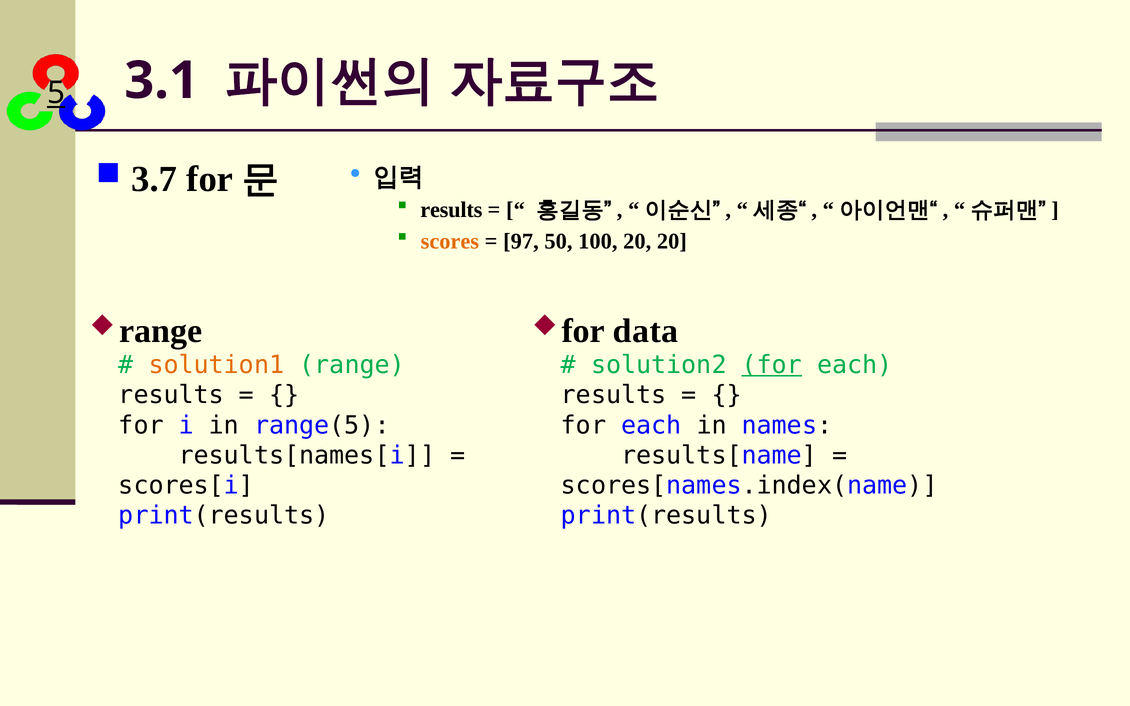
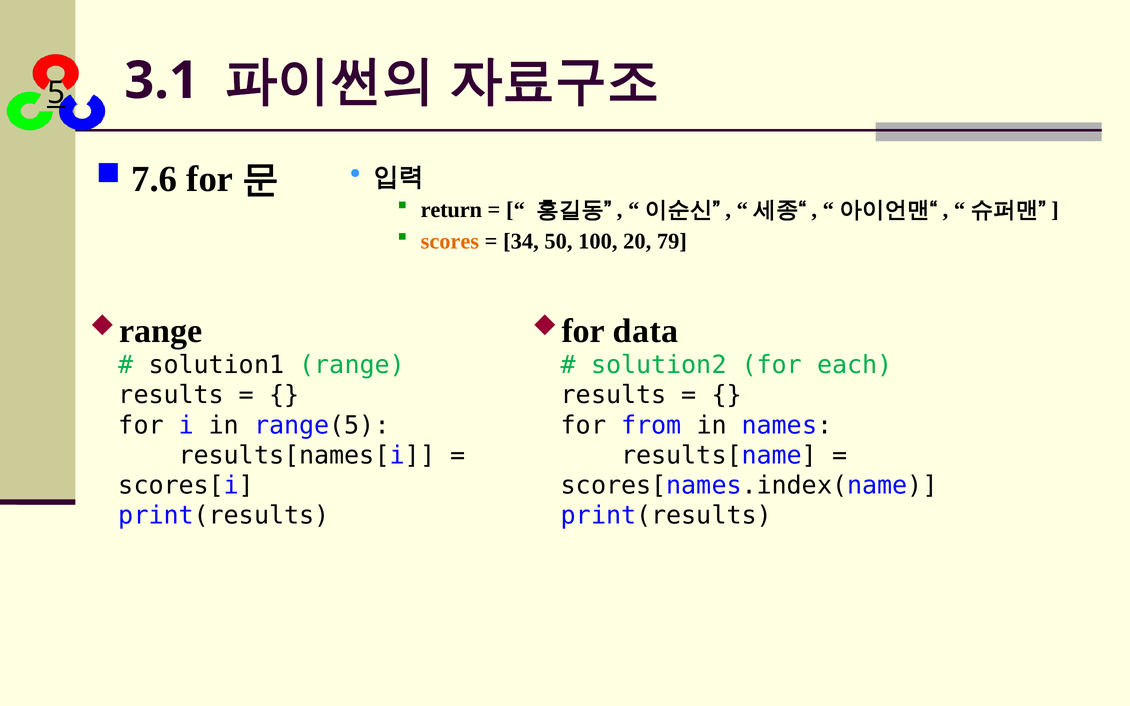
3.7: 3.7 -> 7.6
results at (451, 210): results -> return
97: 97 -> 34
20 20: 20 -> 79
solution1 colour: orange -> black
for at (772, 365) underline: present -> none
each at (651, 425): each -> from
